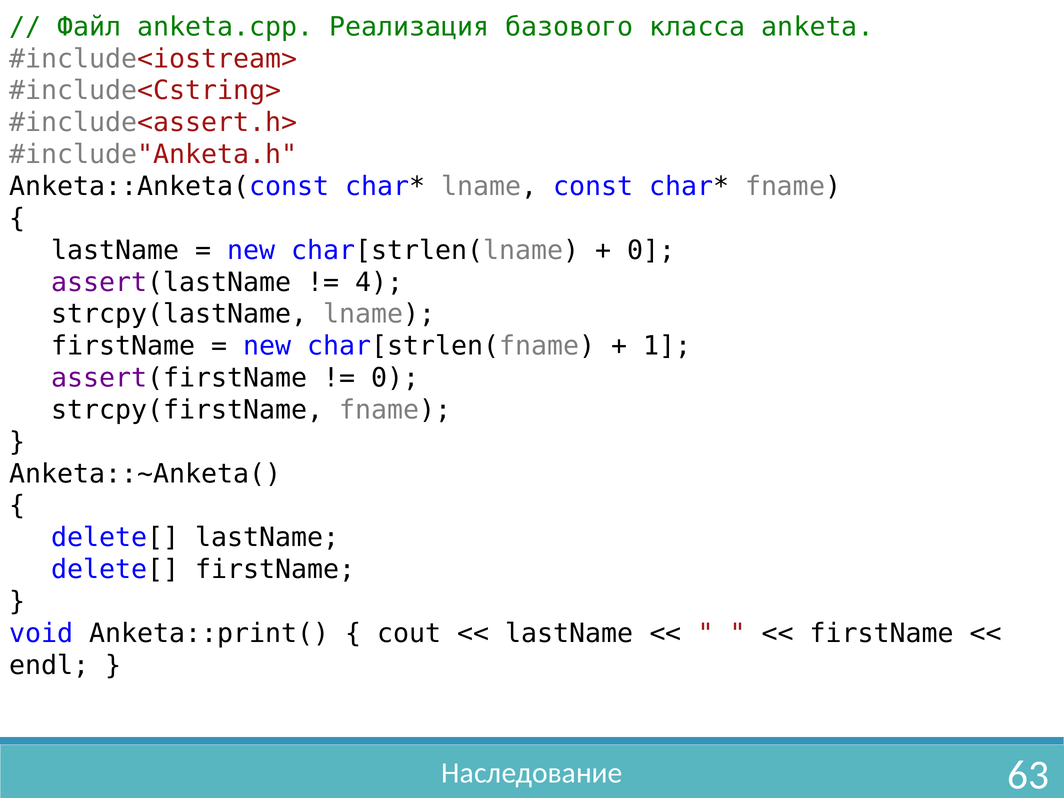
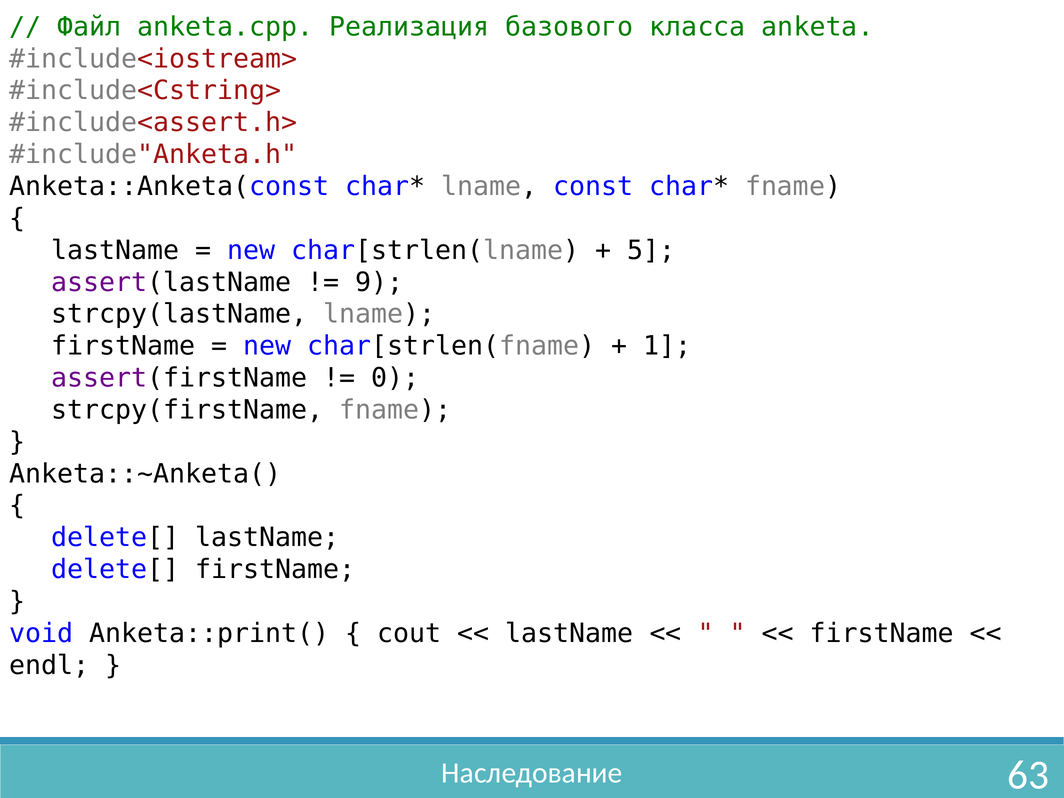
0 at (651, 250): 0 -> 5
4: 4 -> 9
